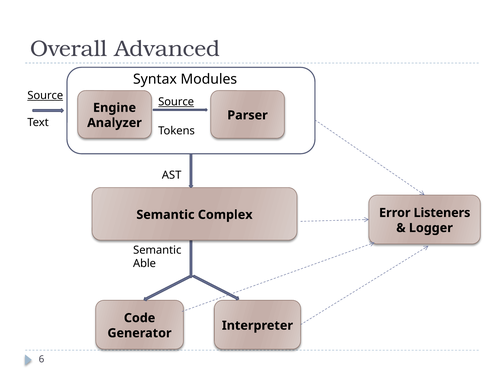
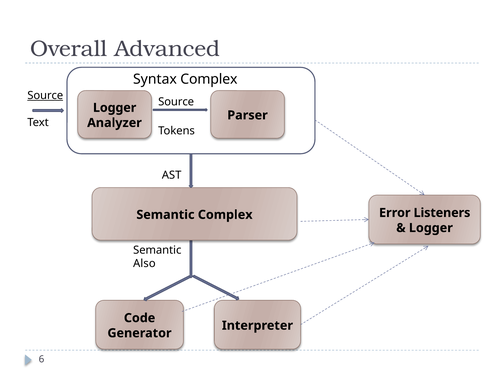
Syntax Modules: Modules -> Complex
Source at (176, 102) underline: present -> none
Engine at (115, 108): Engine -> Logger
Able: Able -> Also
